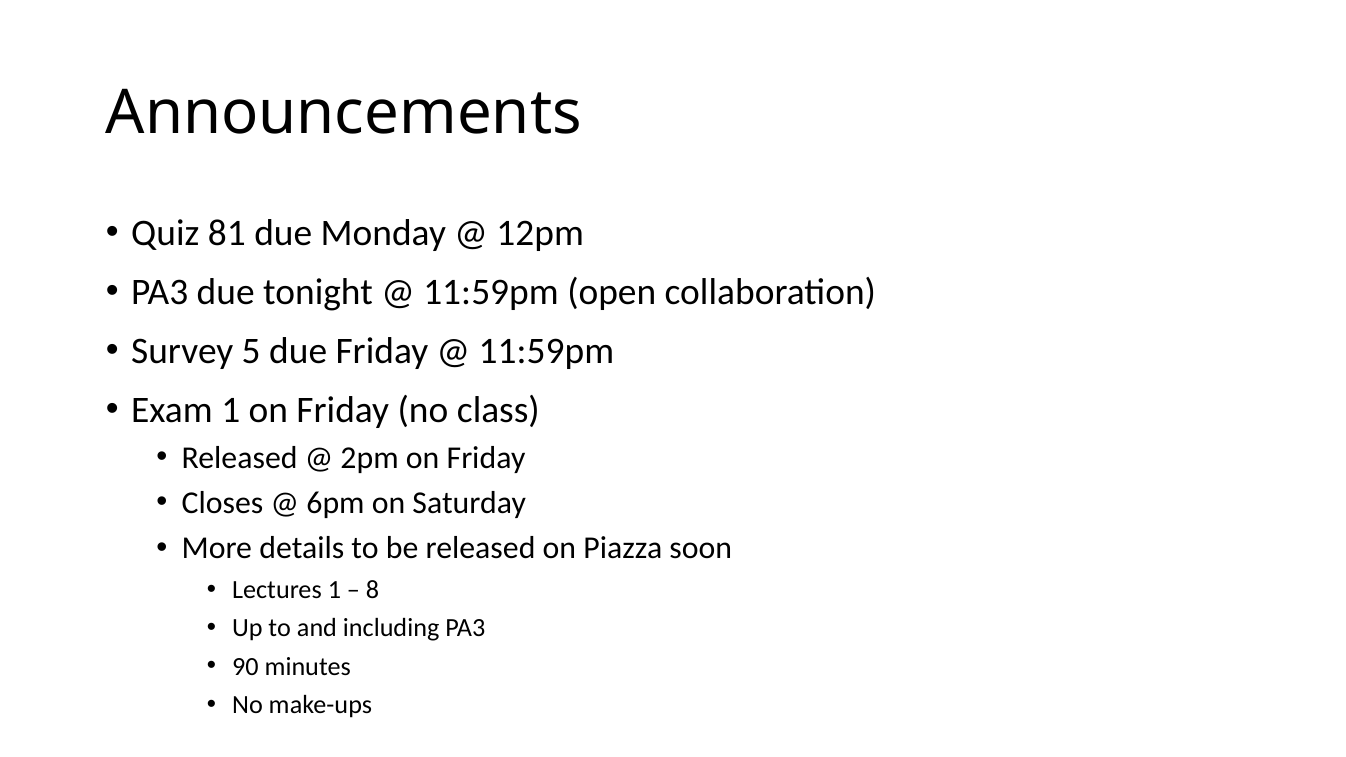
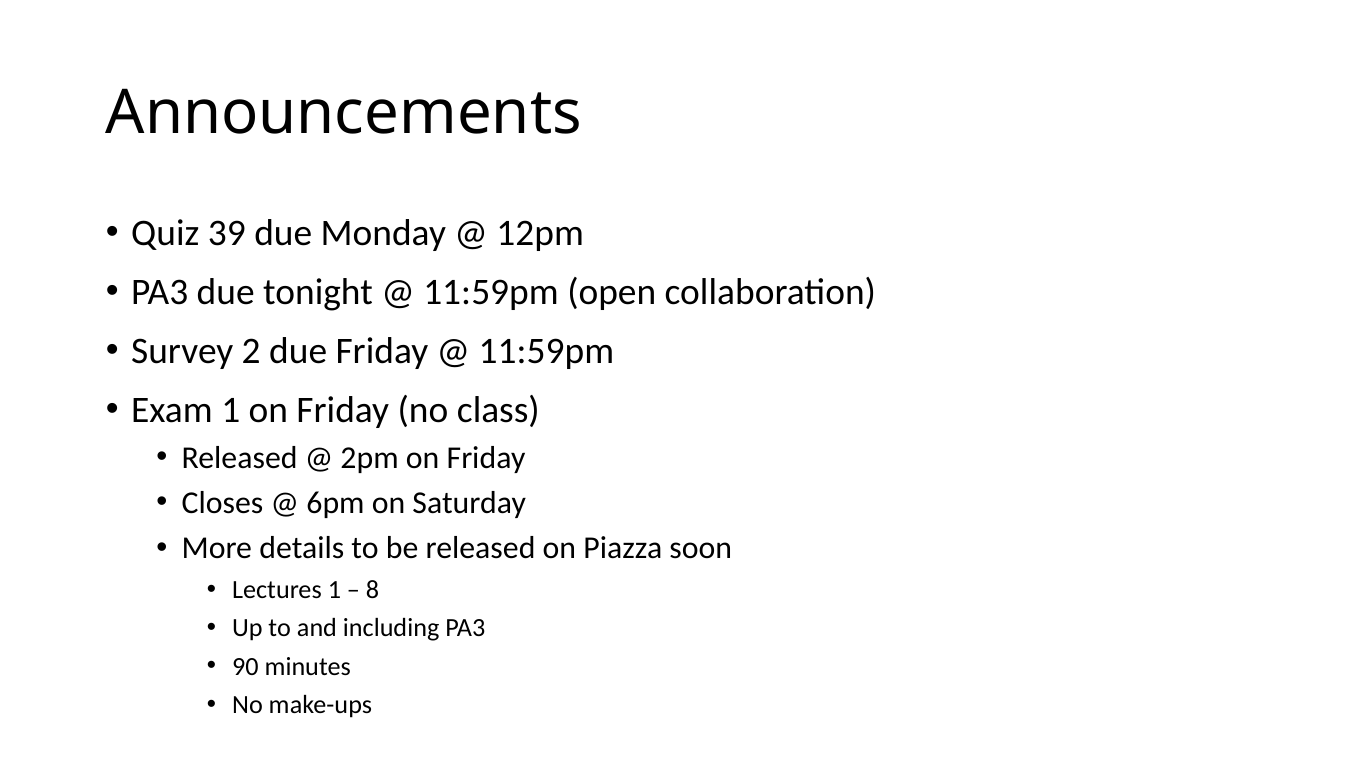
81: 81 -> 39
5: 5 -> 2
